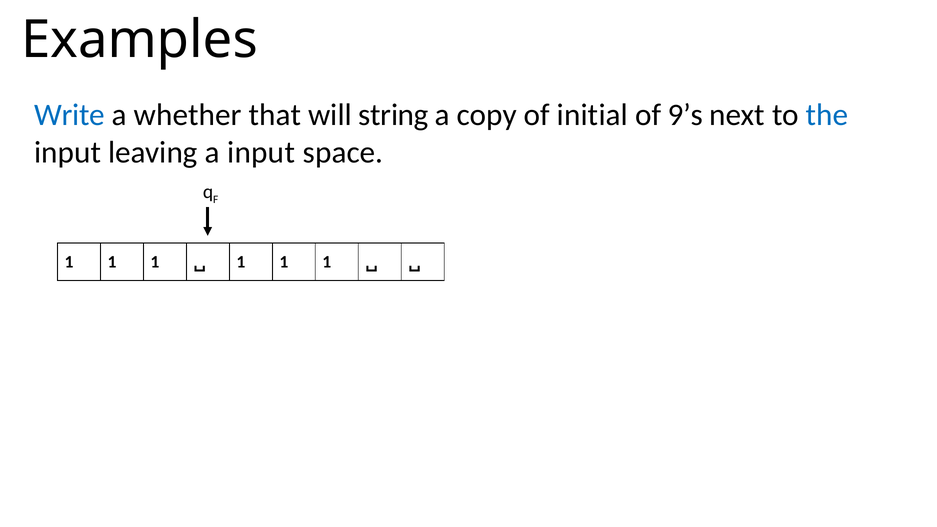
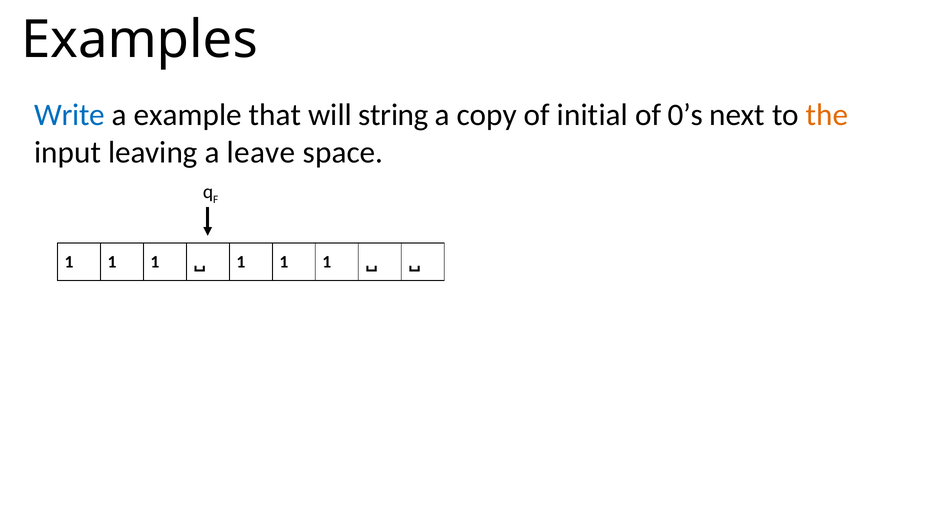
whether: whether -> example
9’s: 9’s -> 0’s
the colour: blue -> orange
a input: input -> leave
